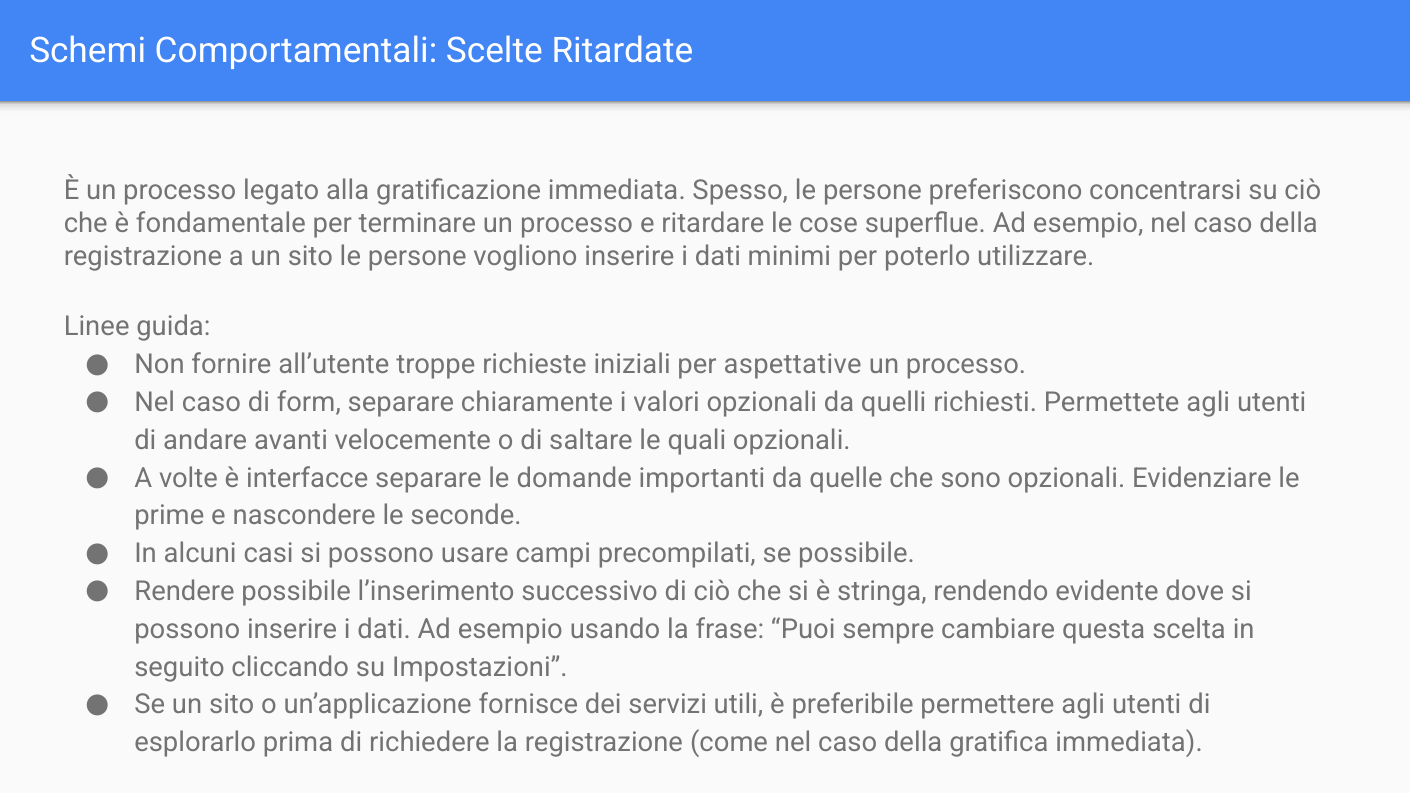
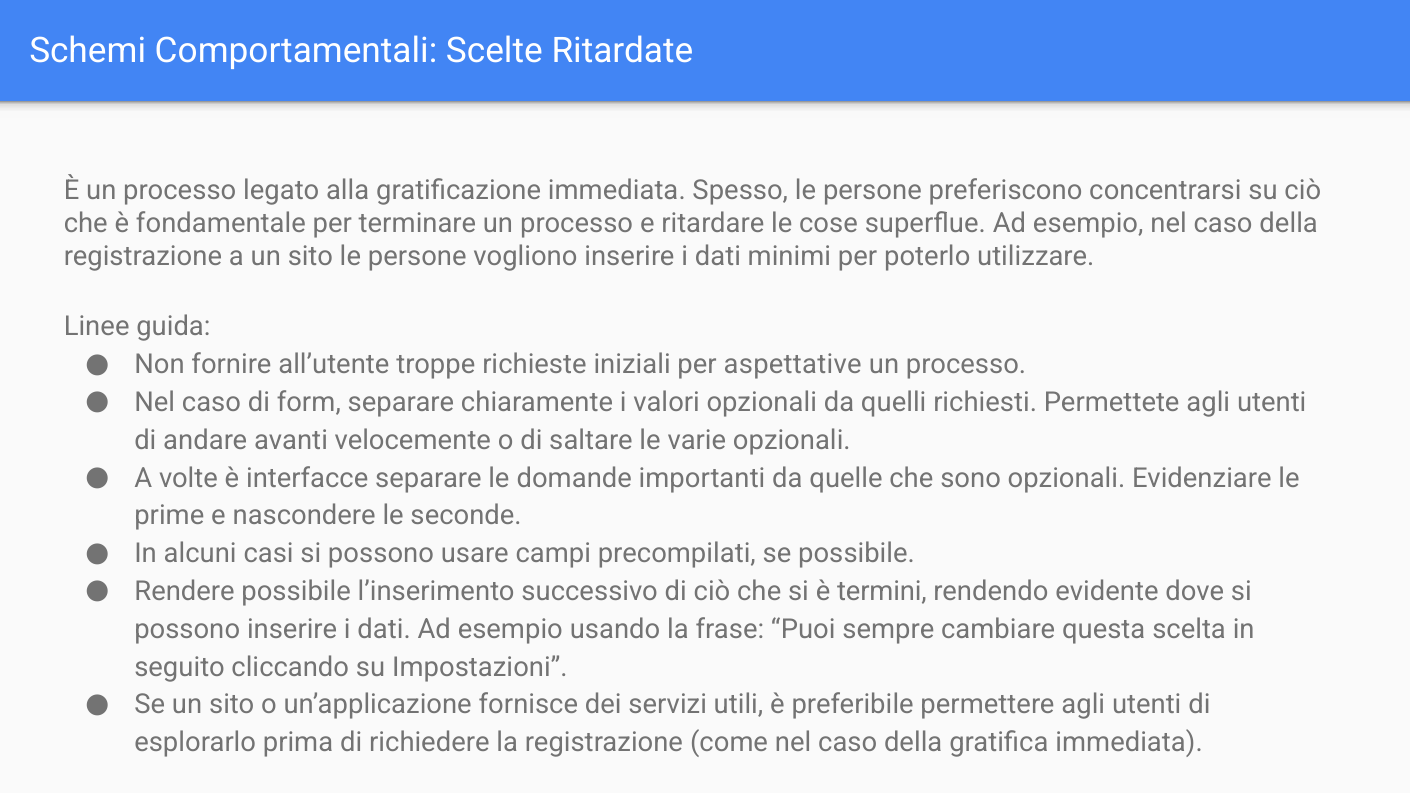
quali: quali -> varie
stringa: stringa -> termini
